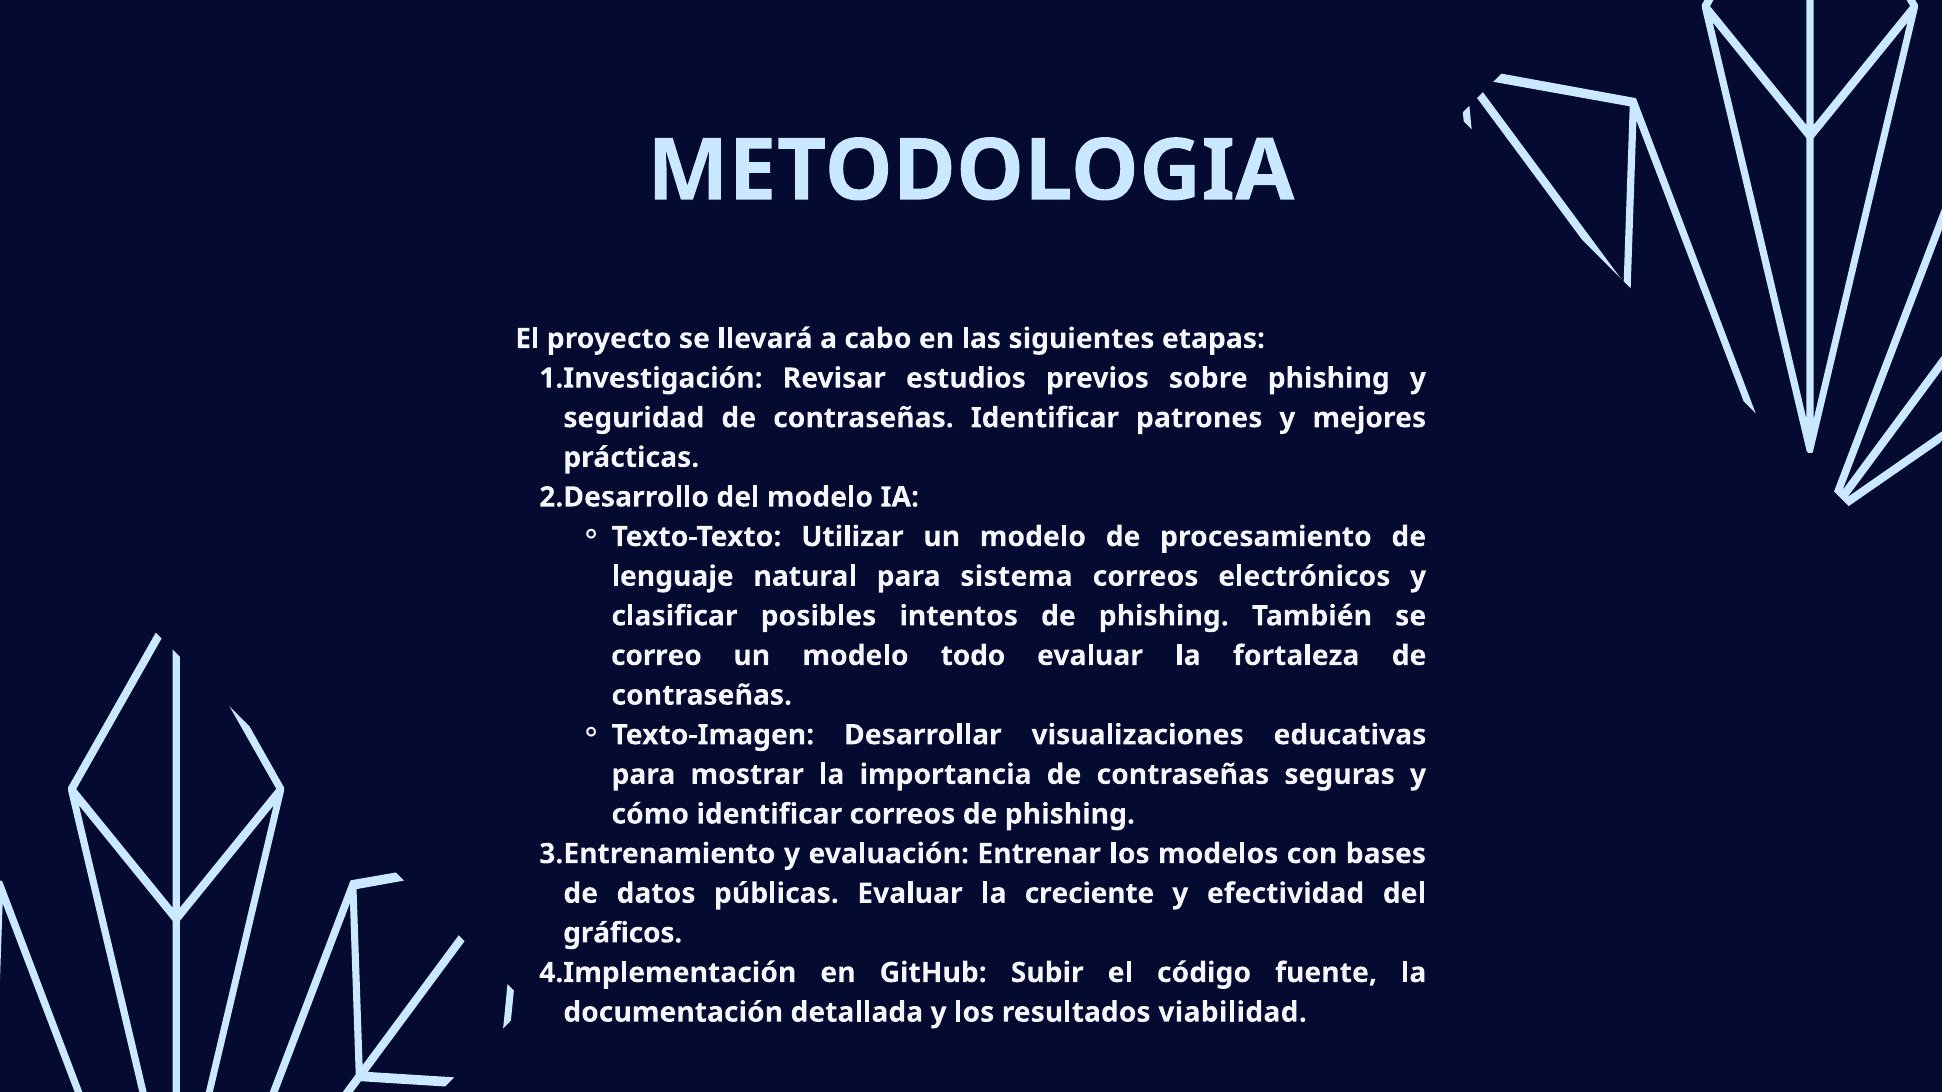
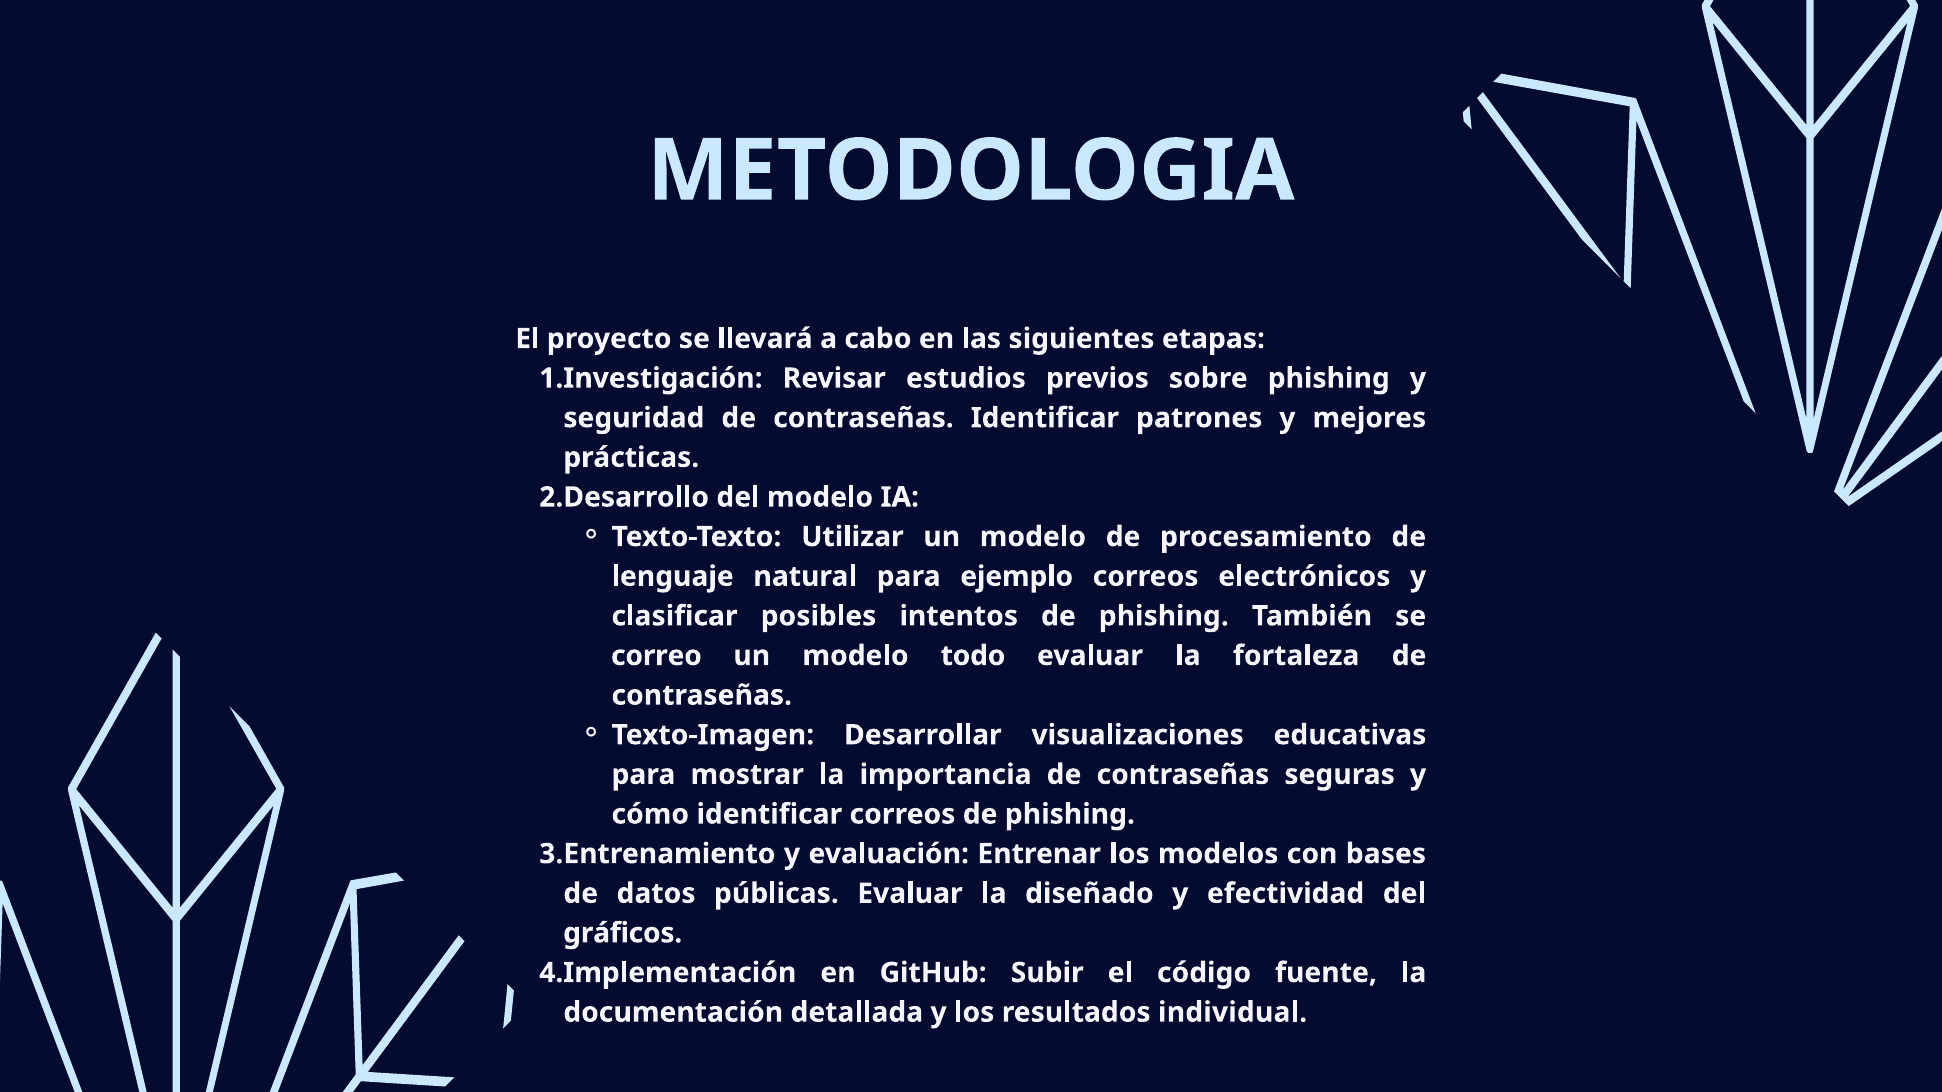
sistema: sistema -> ejemplo
creciente: creciente -> diseñado
viabilidad: viabilidad -> individual
